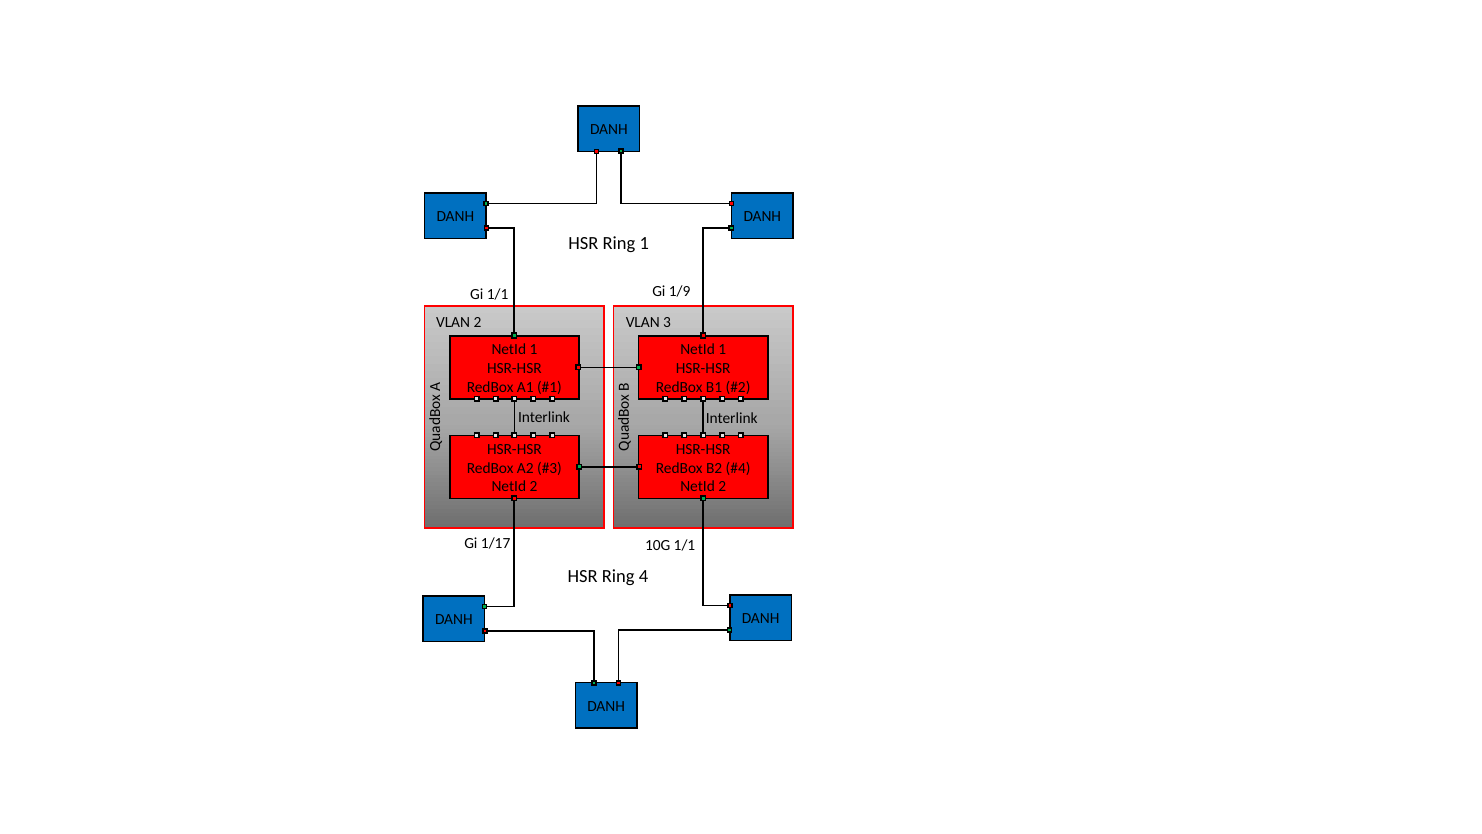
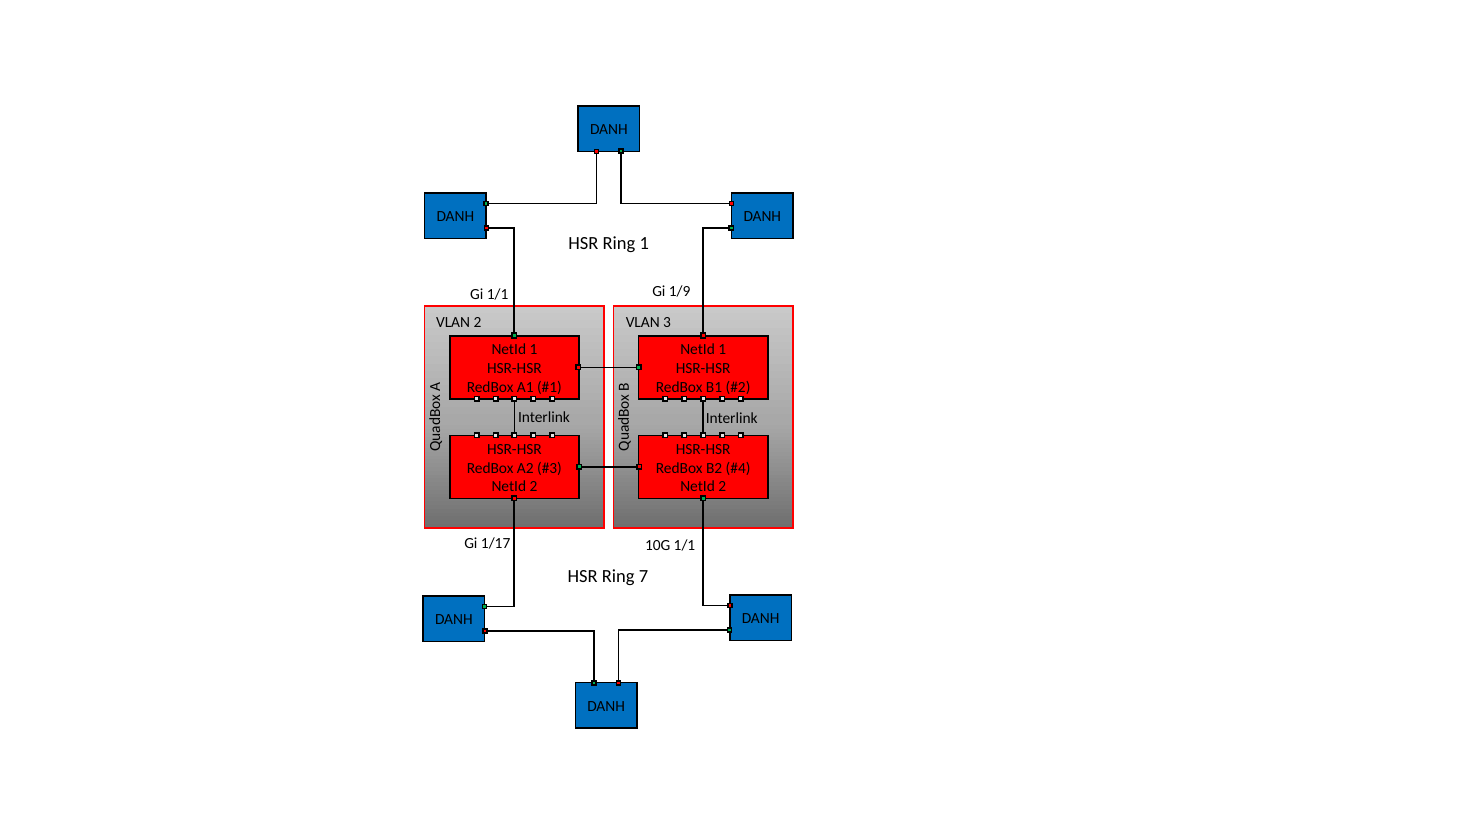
4: 4 -> 7
